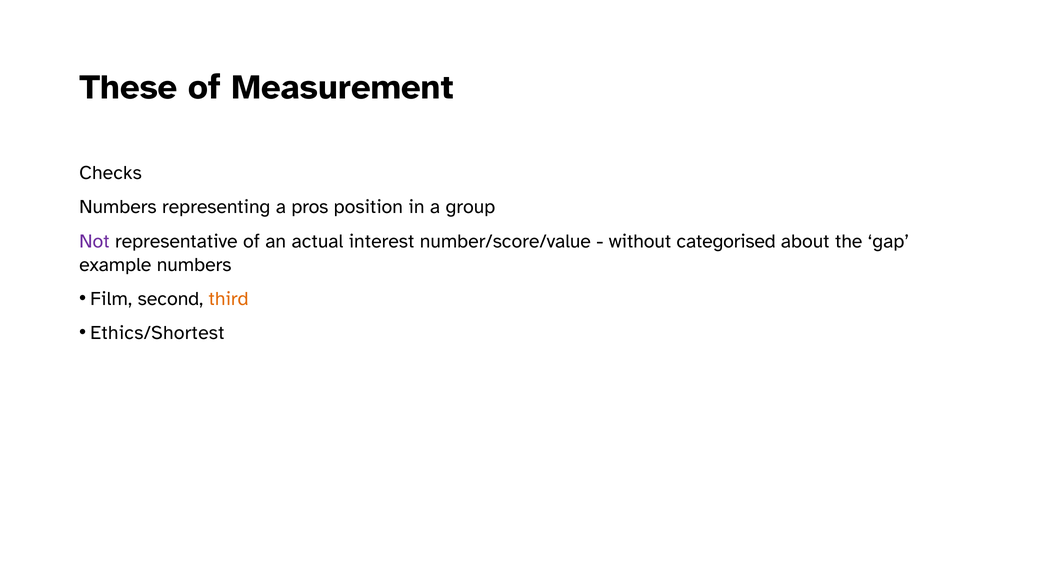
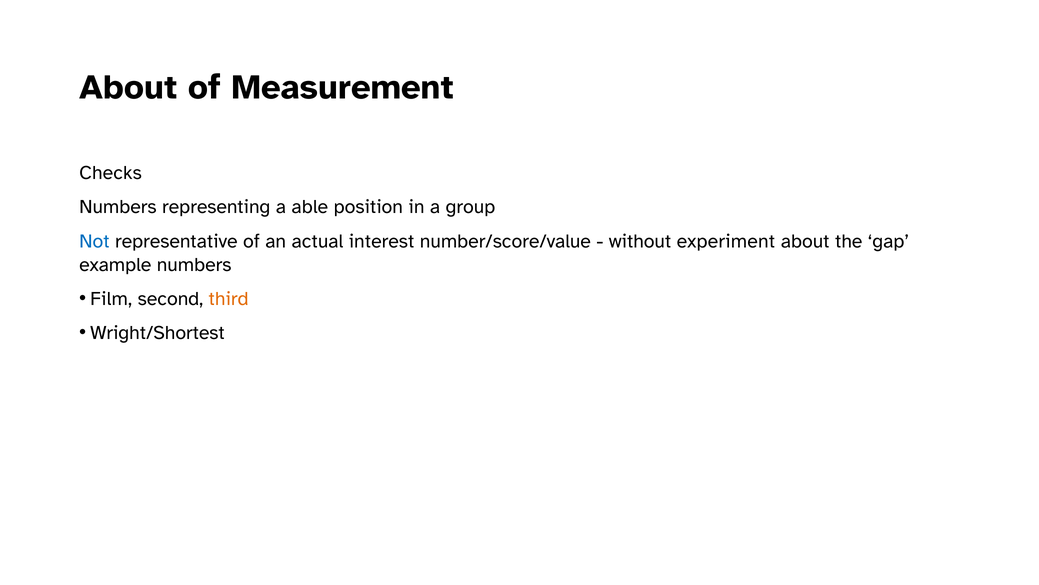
These at (128, 87): These -> About
pros: pros -> able
Not colour: purple -> blue
categorised: categorised -> experiment
Ethics/Shortest: Ethics/Shortest -> Wright/Shortest
